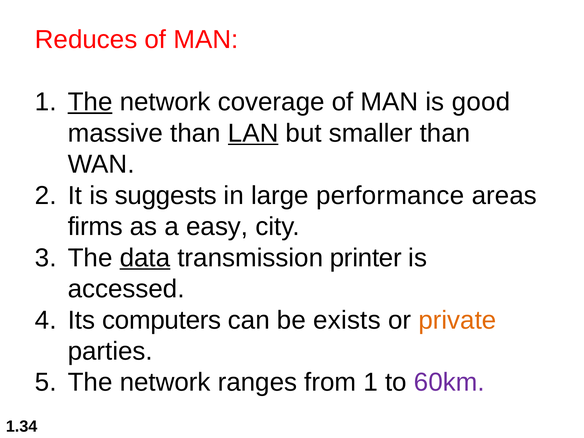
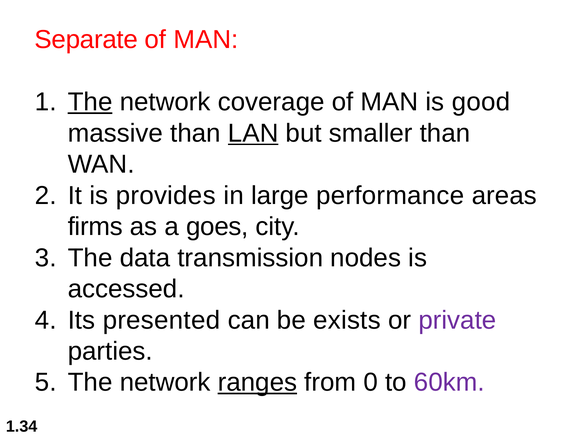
Reduces: Reduces -> Separate
suggests: suggests -> provides
easy: easy -> goes
data underline: present -> none
printer: printer -> nodes
computers: computers -> presented
private colour: orange -> purple
ranges underline: none -> present
from 1: 1 -> 0
